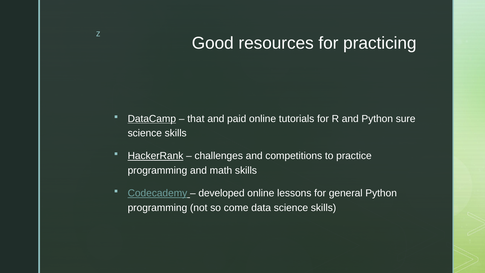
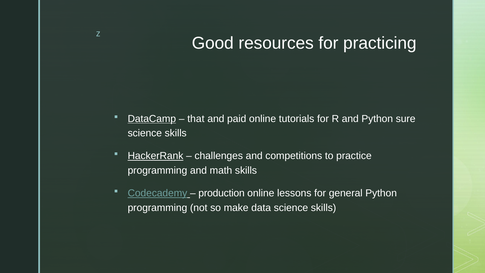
developed: developed -> production
come: come -> make
